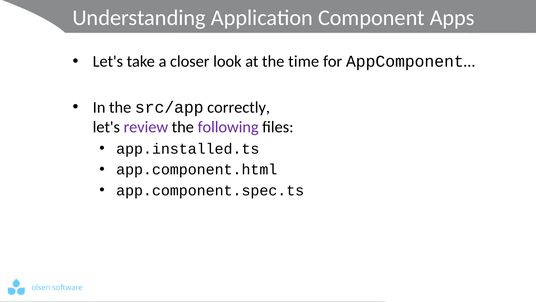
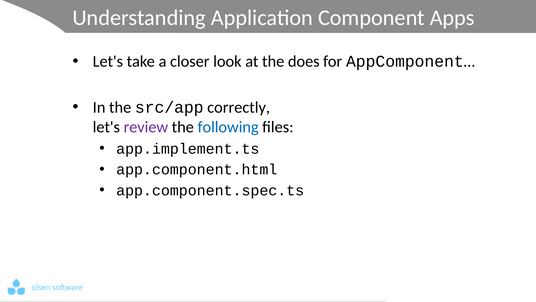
time: time -> does
following colour: purple -> blue
app.installed.ts: app.installed.ts -> app.implement.ts
